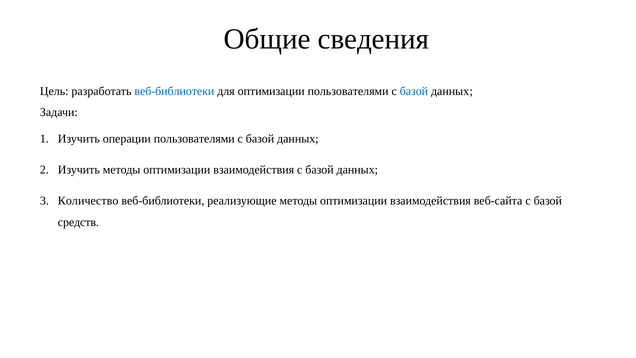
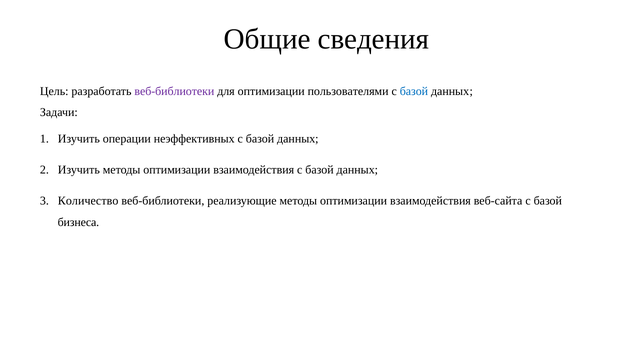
веб-библиотеки at (174, 91) colour: blue -> purple
операции пользователями: пользователями -> неэффективных
средств: средств -> бизнеса
